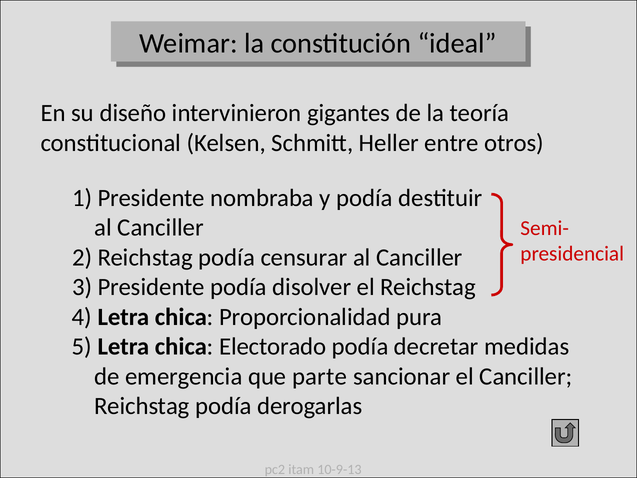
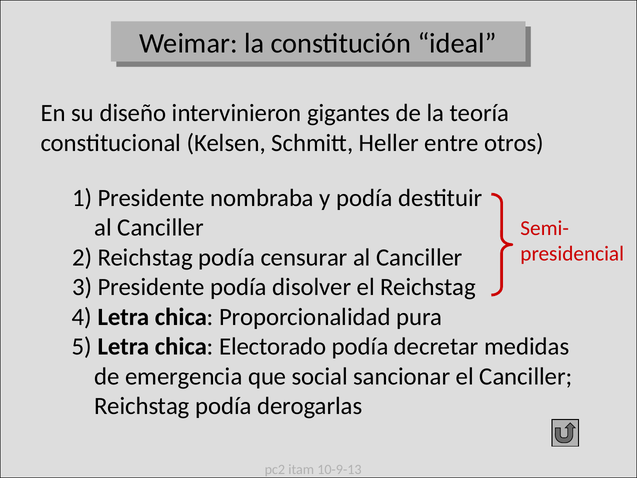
parte: parte -> social
